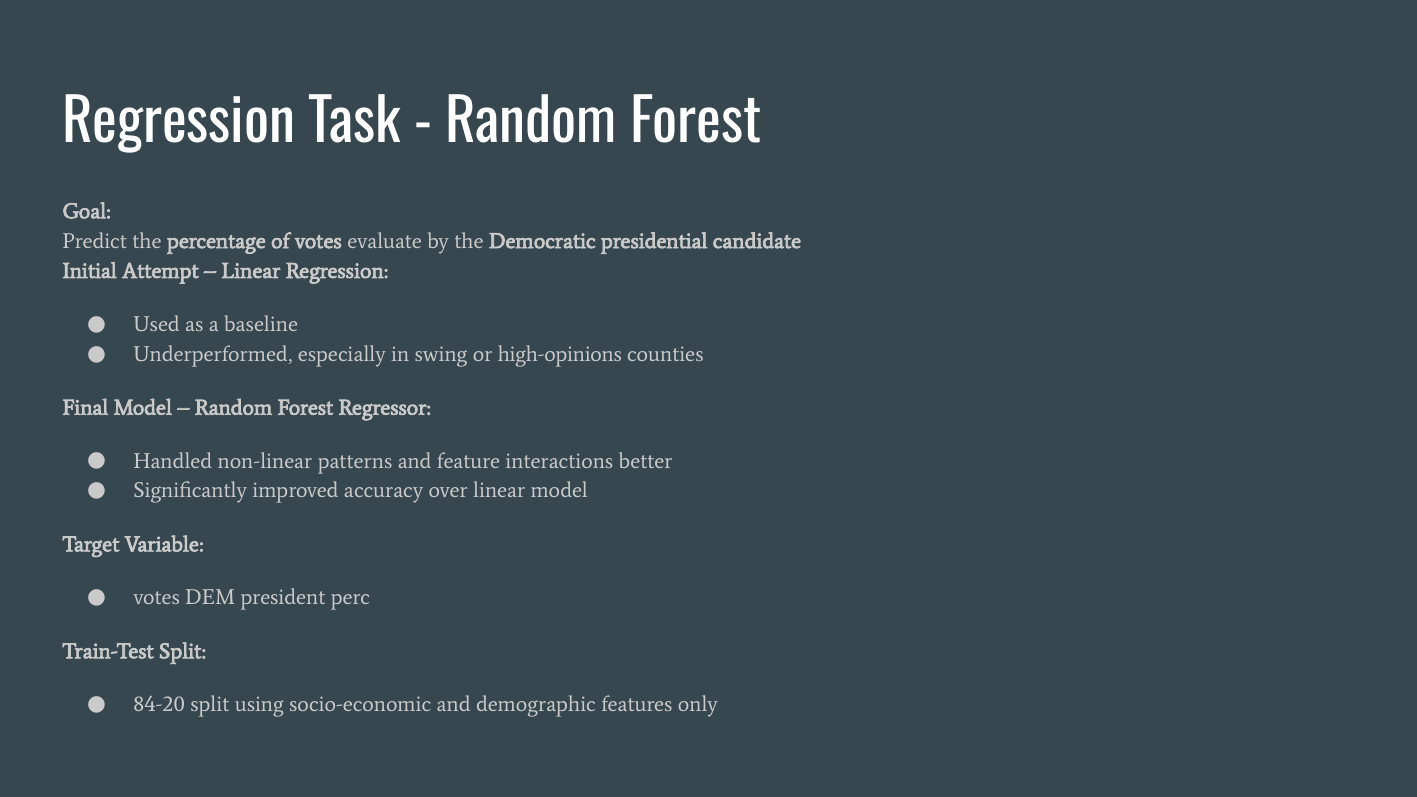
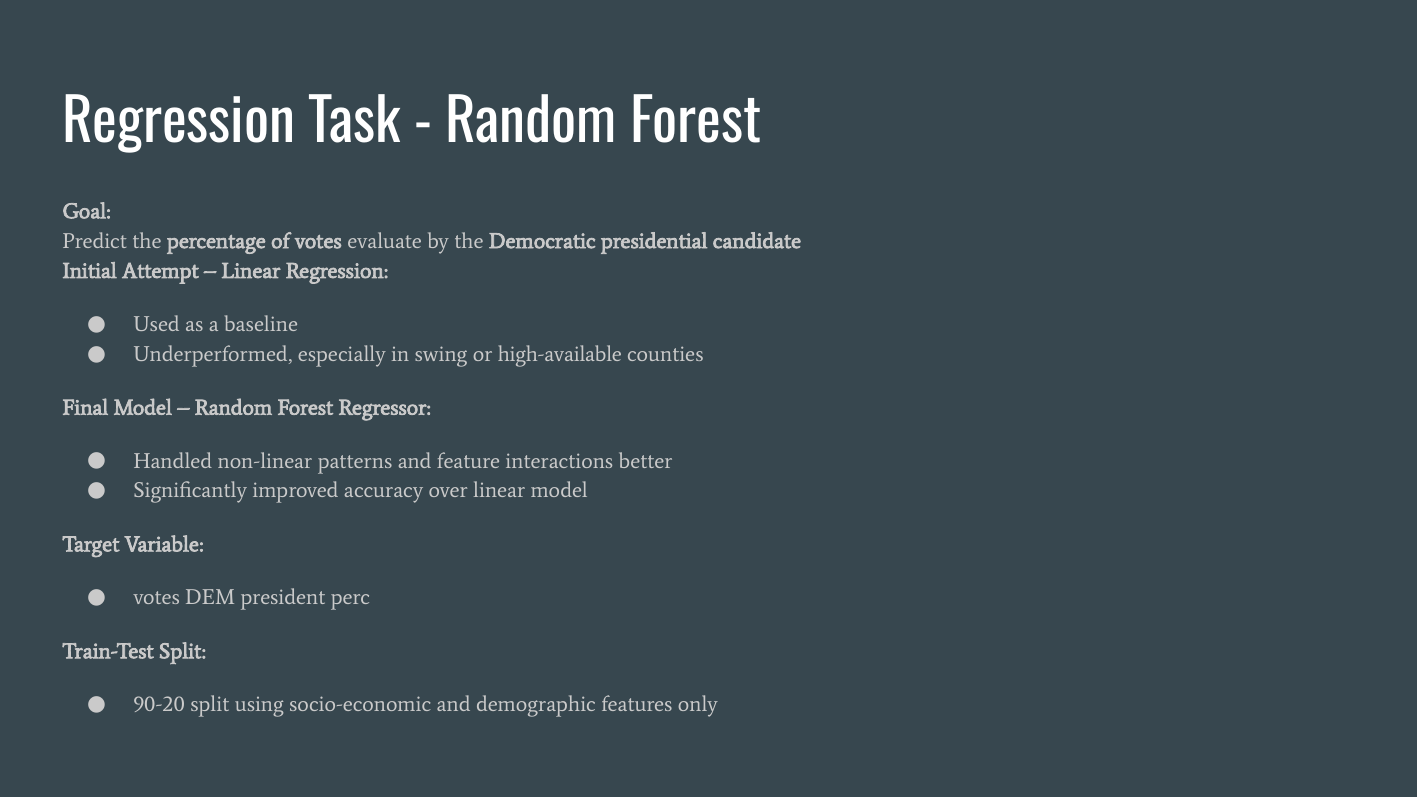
high-opinions: high-opinions -> high-available
84-20: 84-20 -> 90-20
